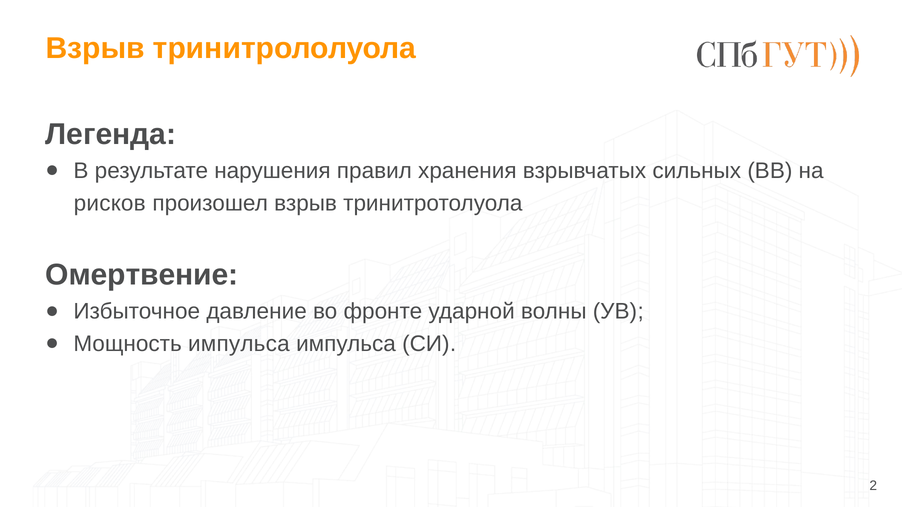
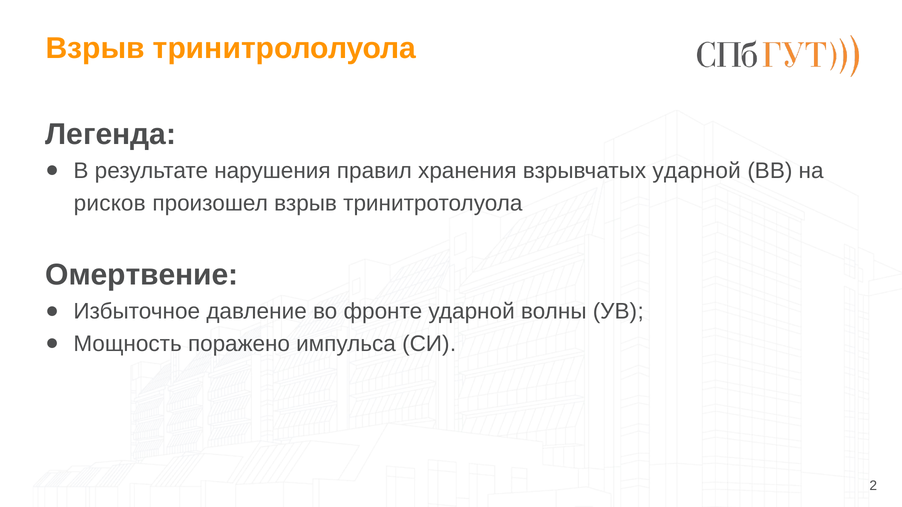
взрывчатых сильных: сильных -> ударной
Мощность импульса: импульса -> поражено
